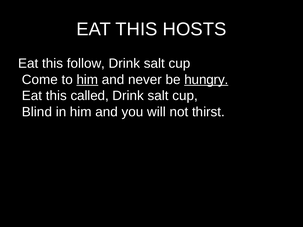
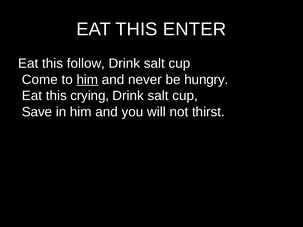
HOSTS: HOSTS -> ENTER
hungry underline: present -> none
called: called -> crying
Blind: Blind -> Save
